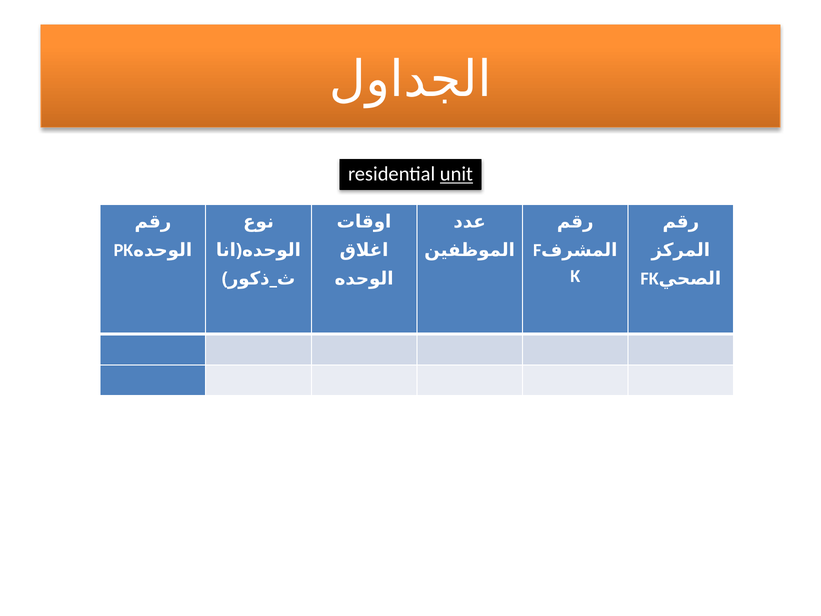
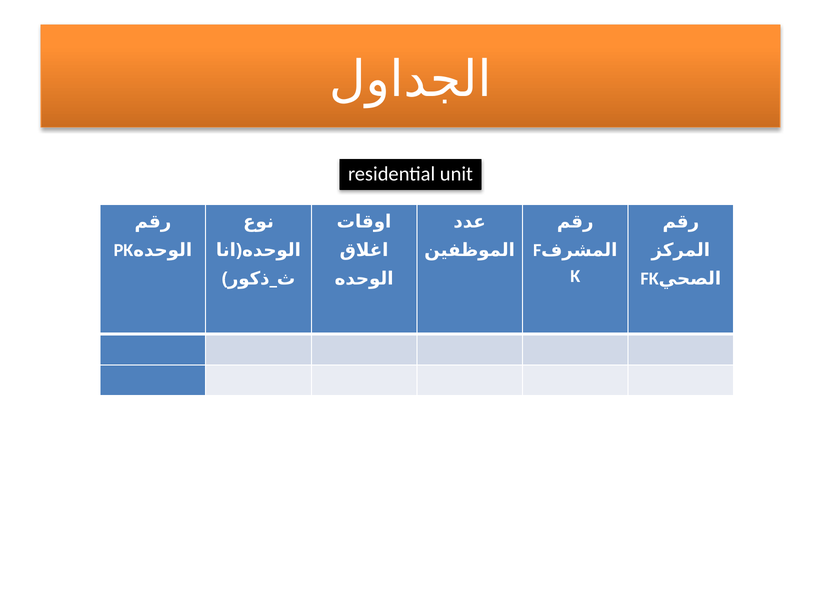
unit underline: present -> none
